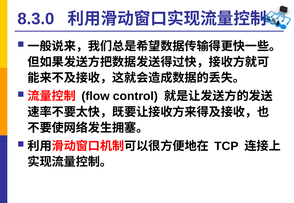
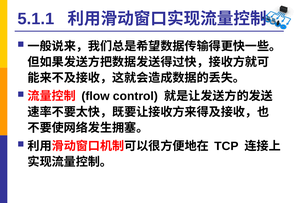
8.3.0: 8.3.0 -> 5.1.1
